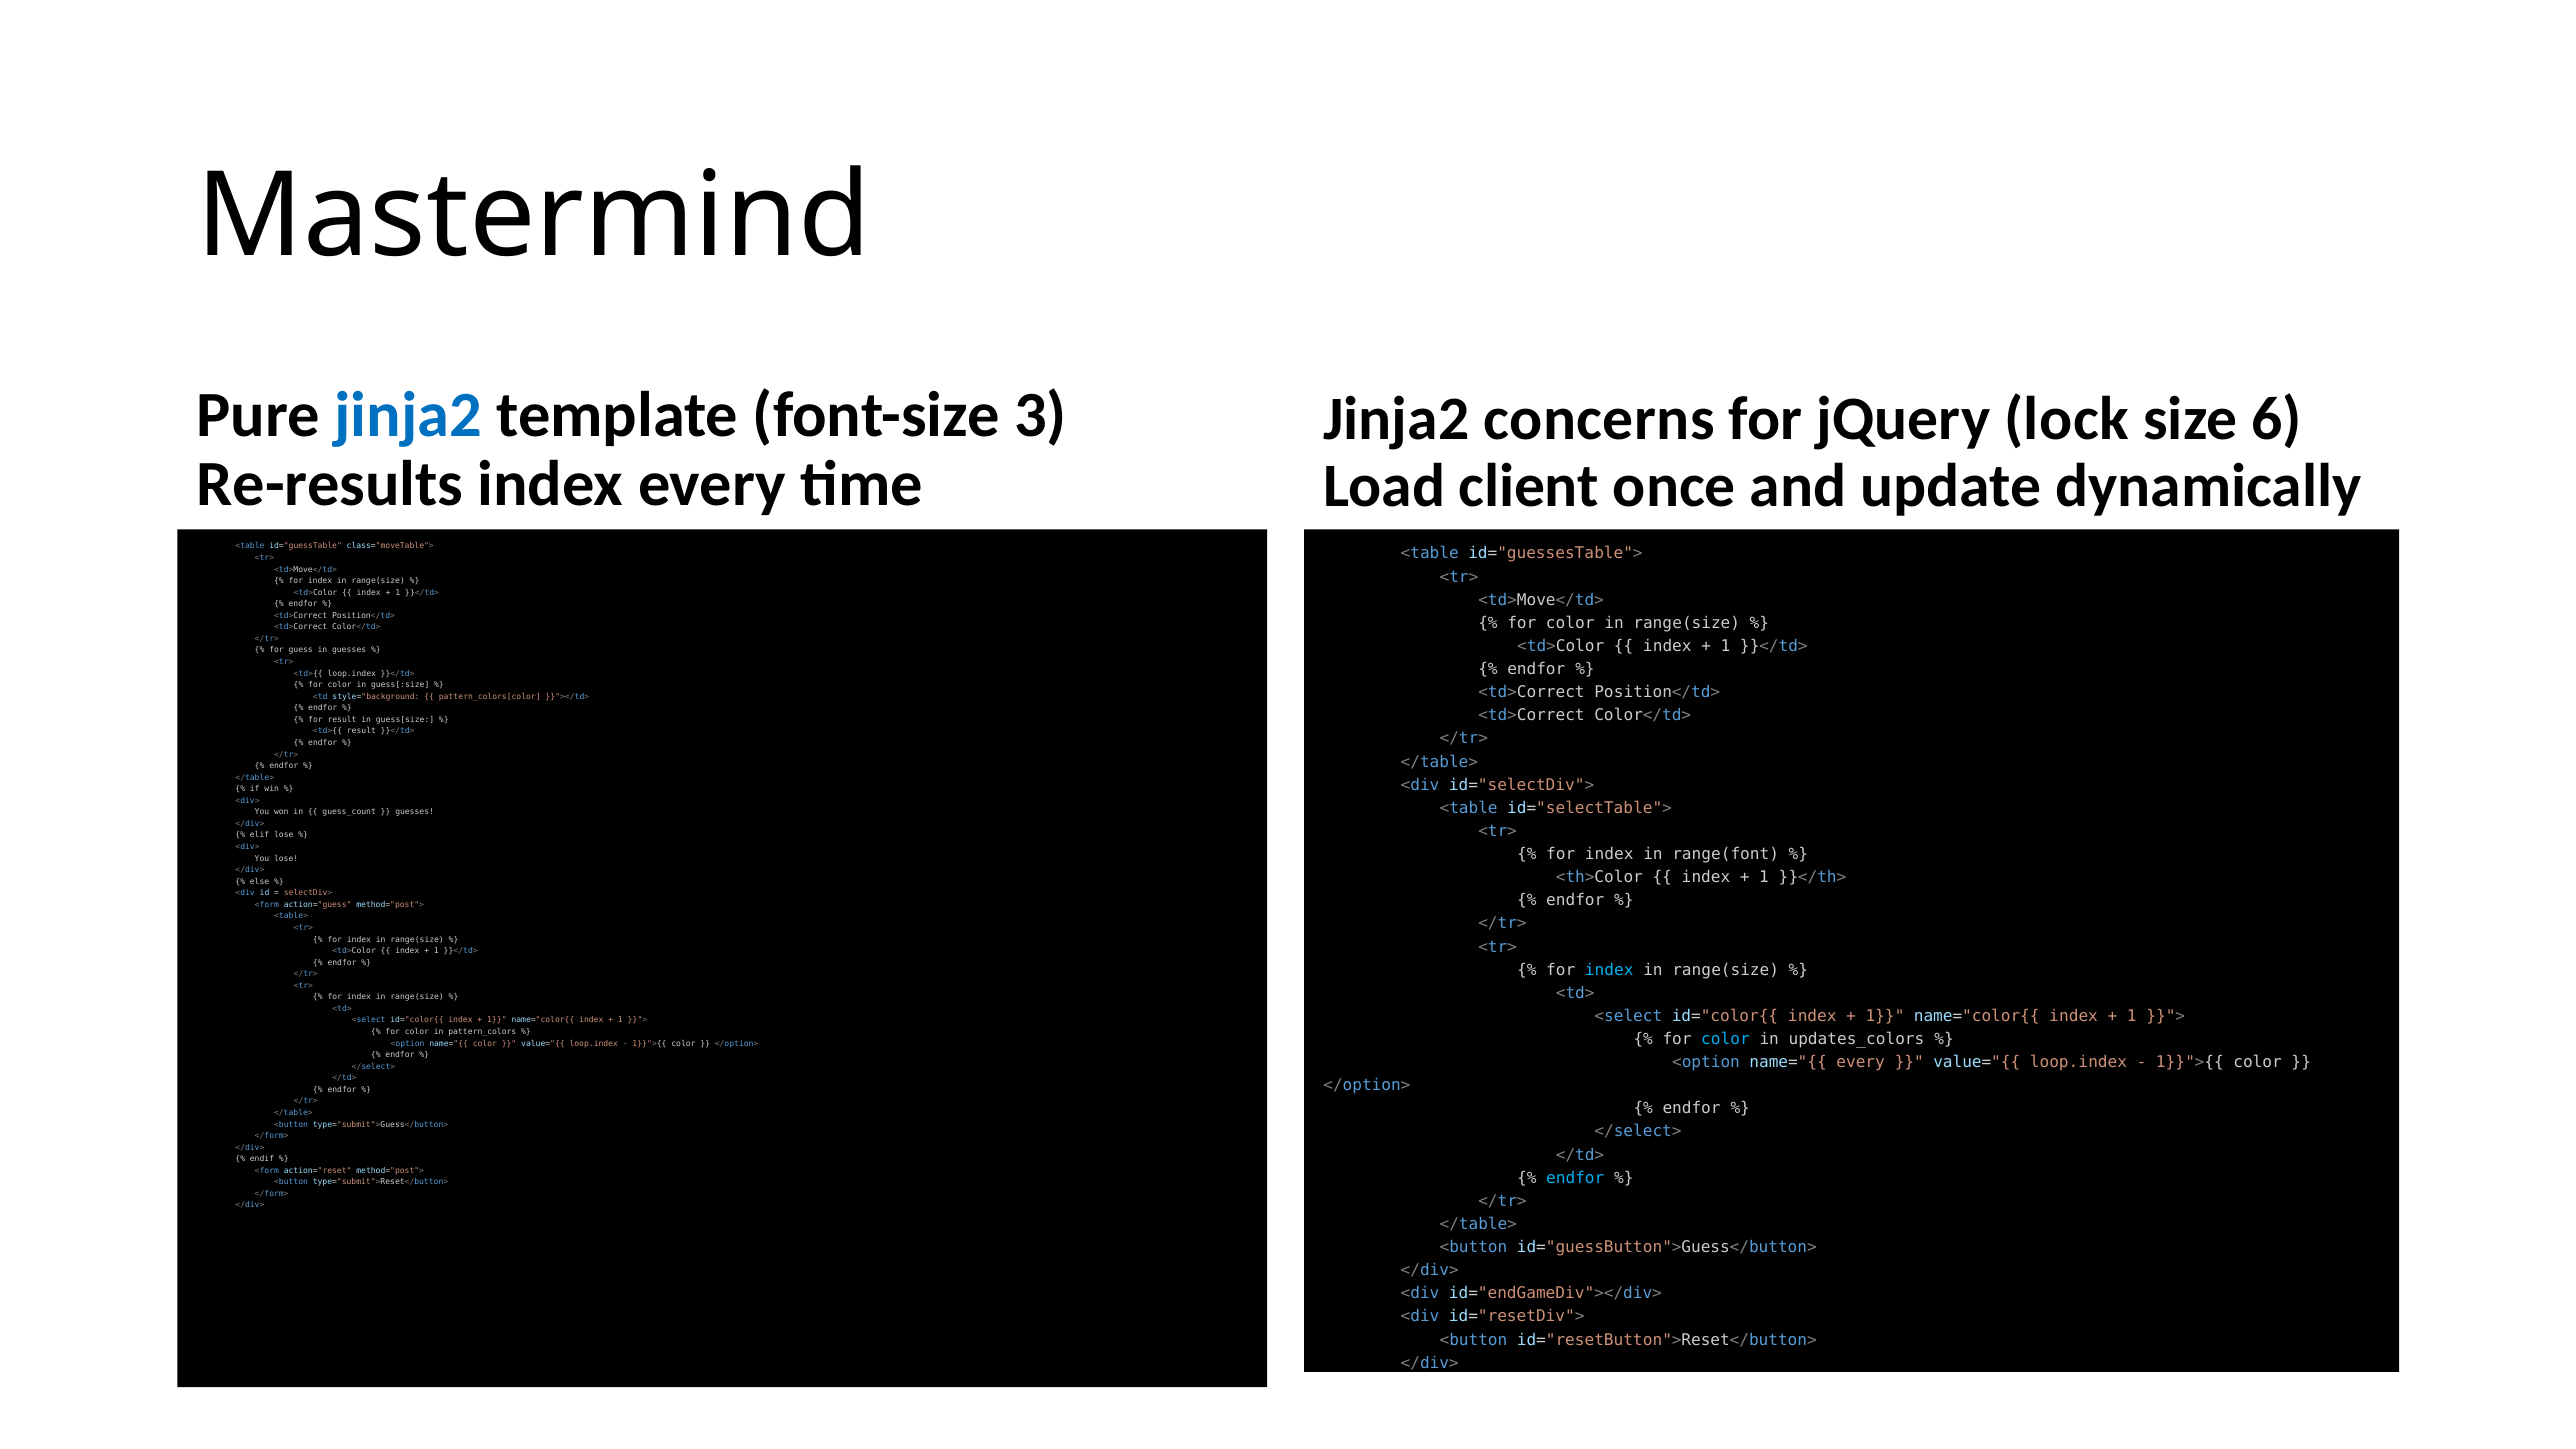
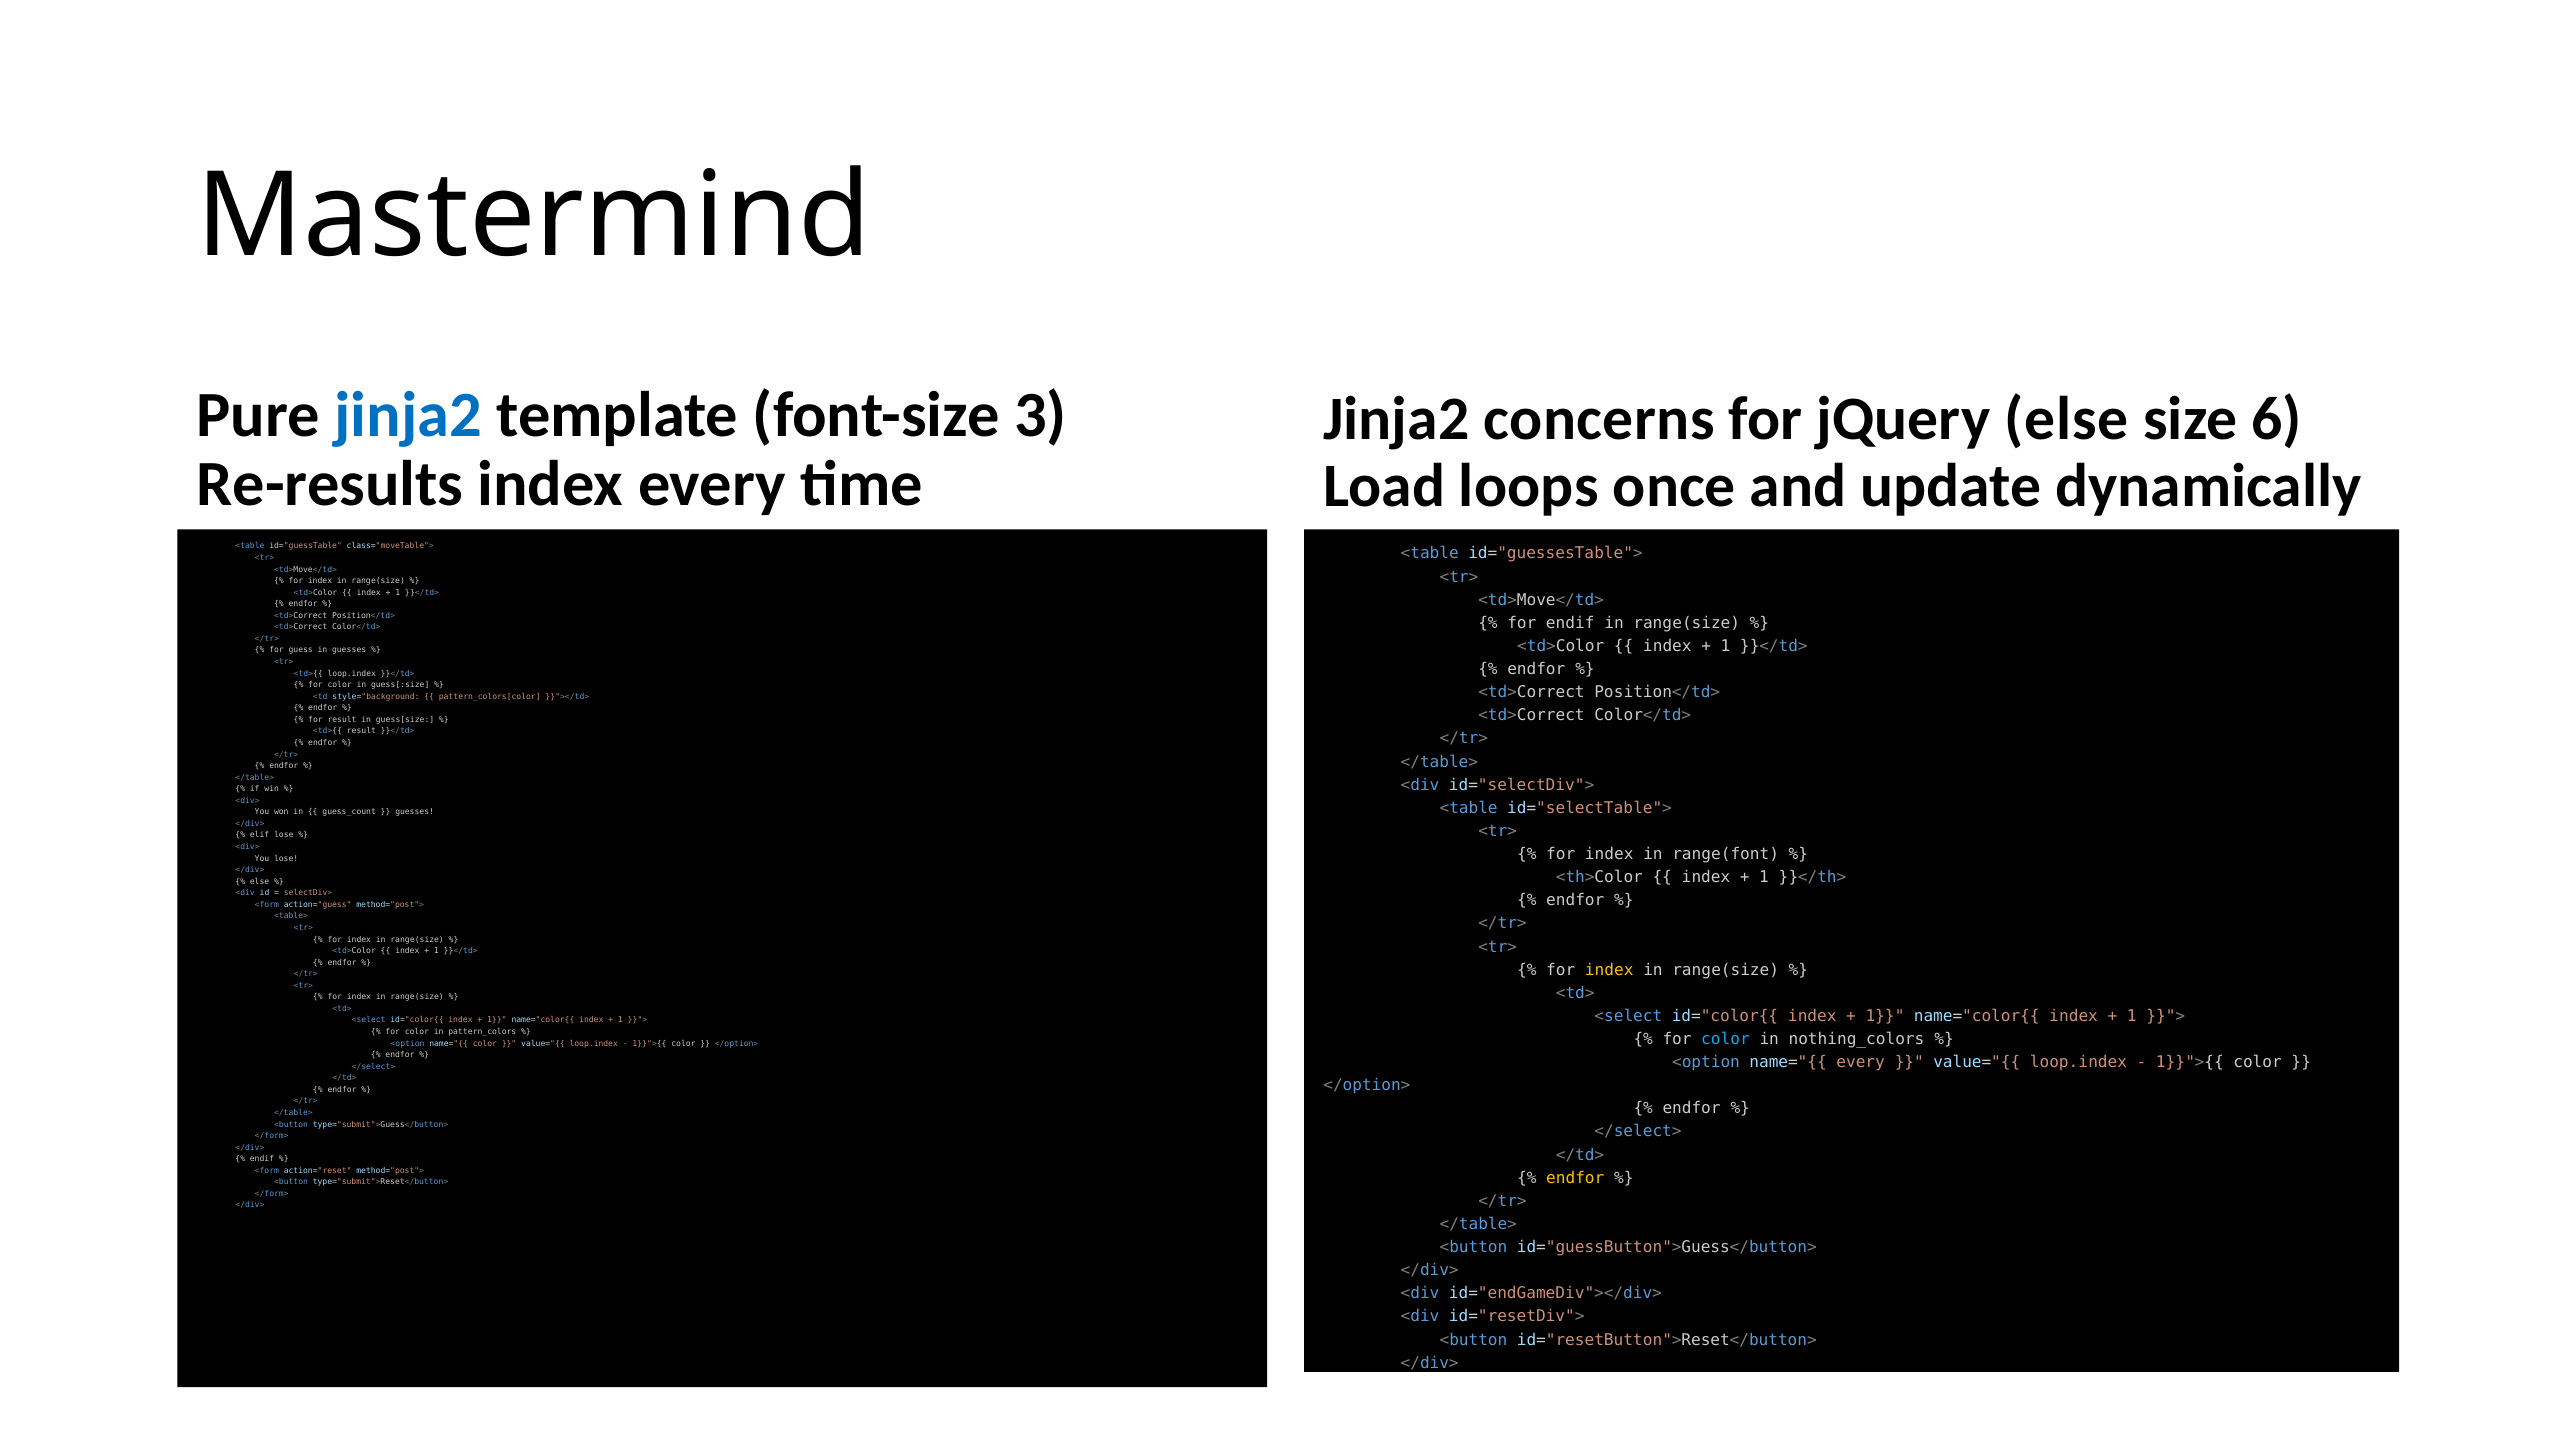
jQuery lock: lock -> else
client: client -> loops
color at (1570, 623): color -> endif
index at (1609, 970) colour: light blue -> yellow
updates_colors: updates_colors -> nothing_colors
endfor at (1575, 1178) colour: light blue -> yellow
